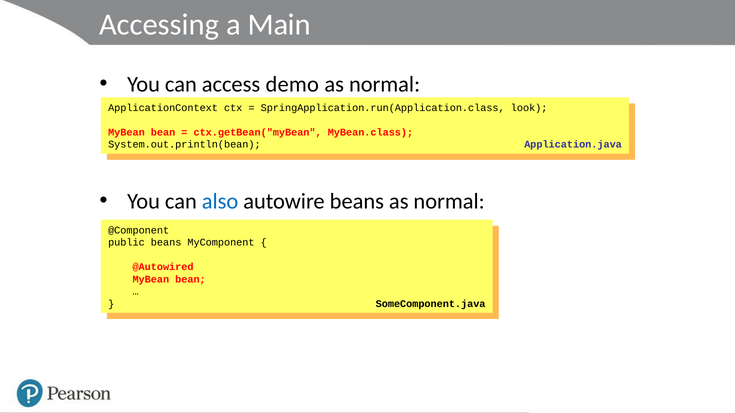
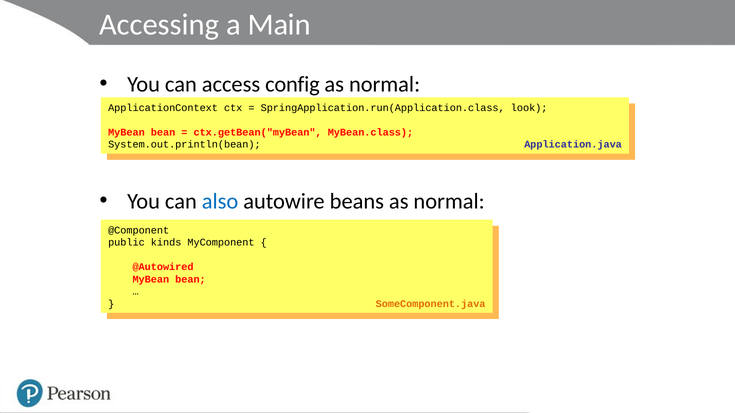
demo: demo -> config
public beans: beans -> kinds
SomeComponent.java colour: black -> orange
